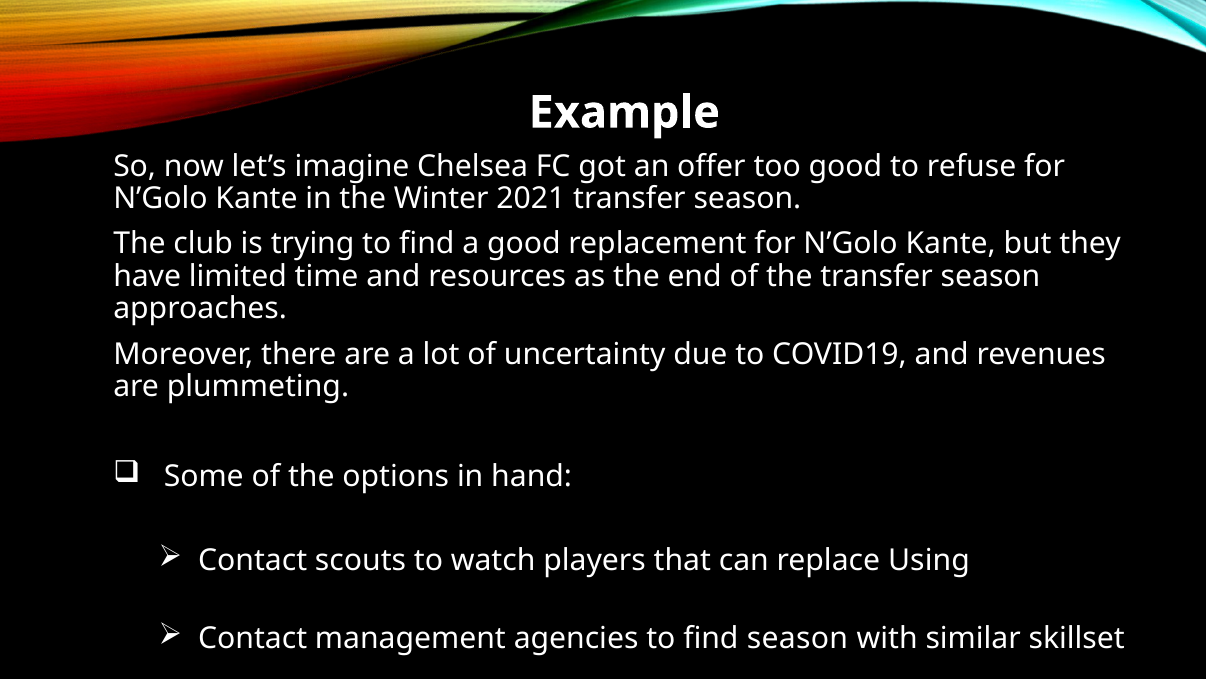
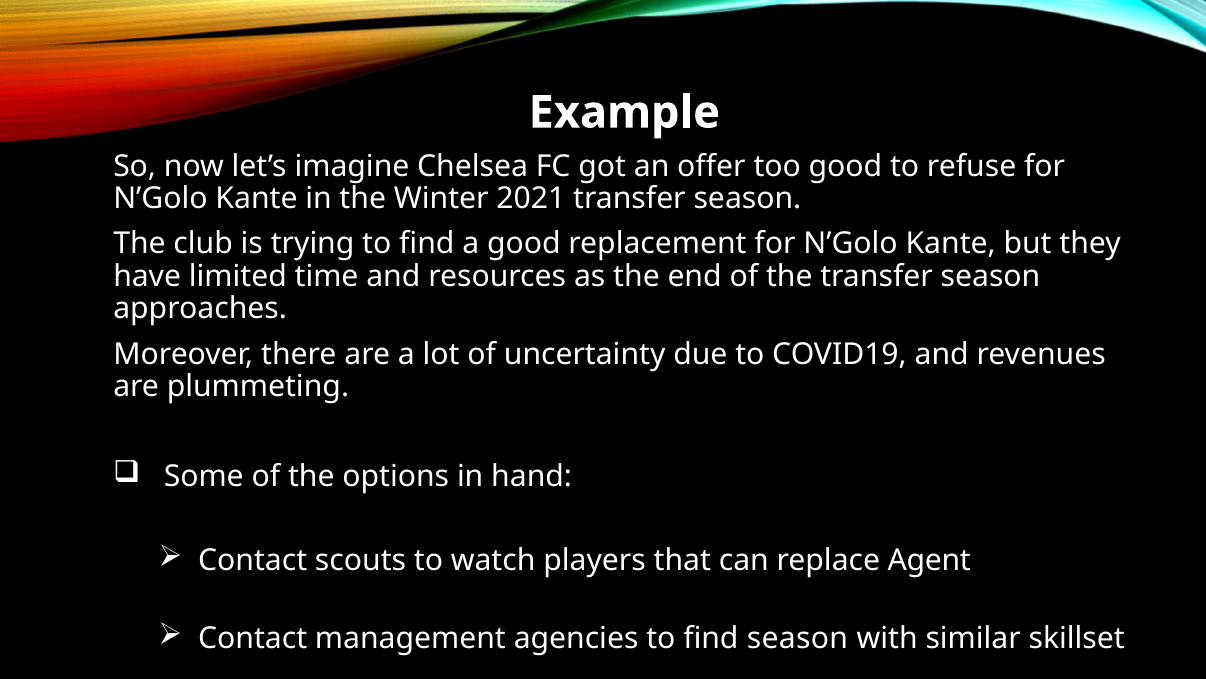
Using: Using -> Agent
